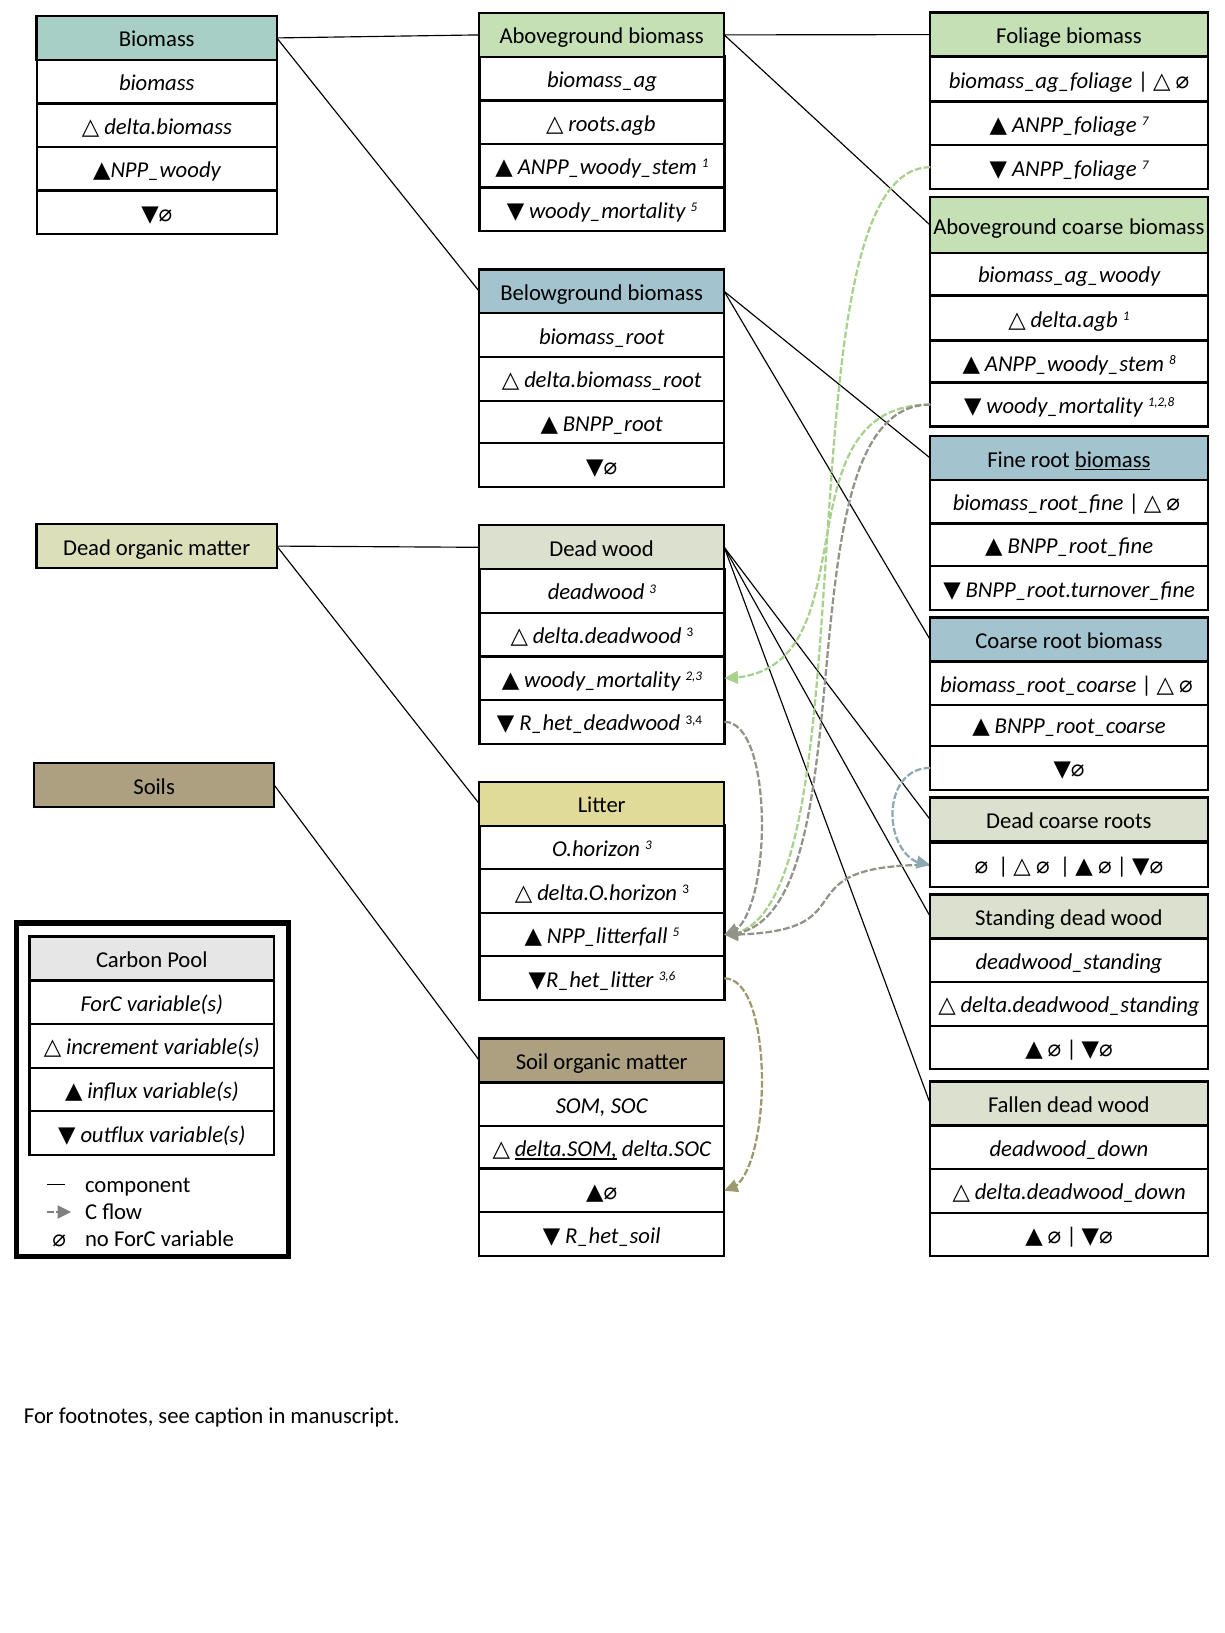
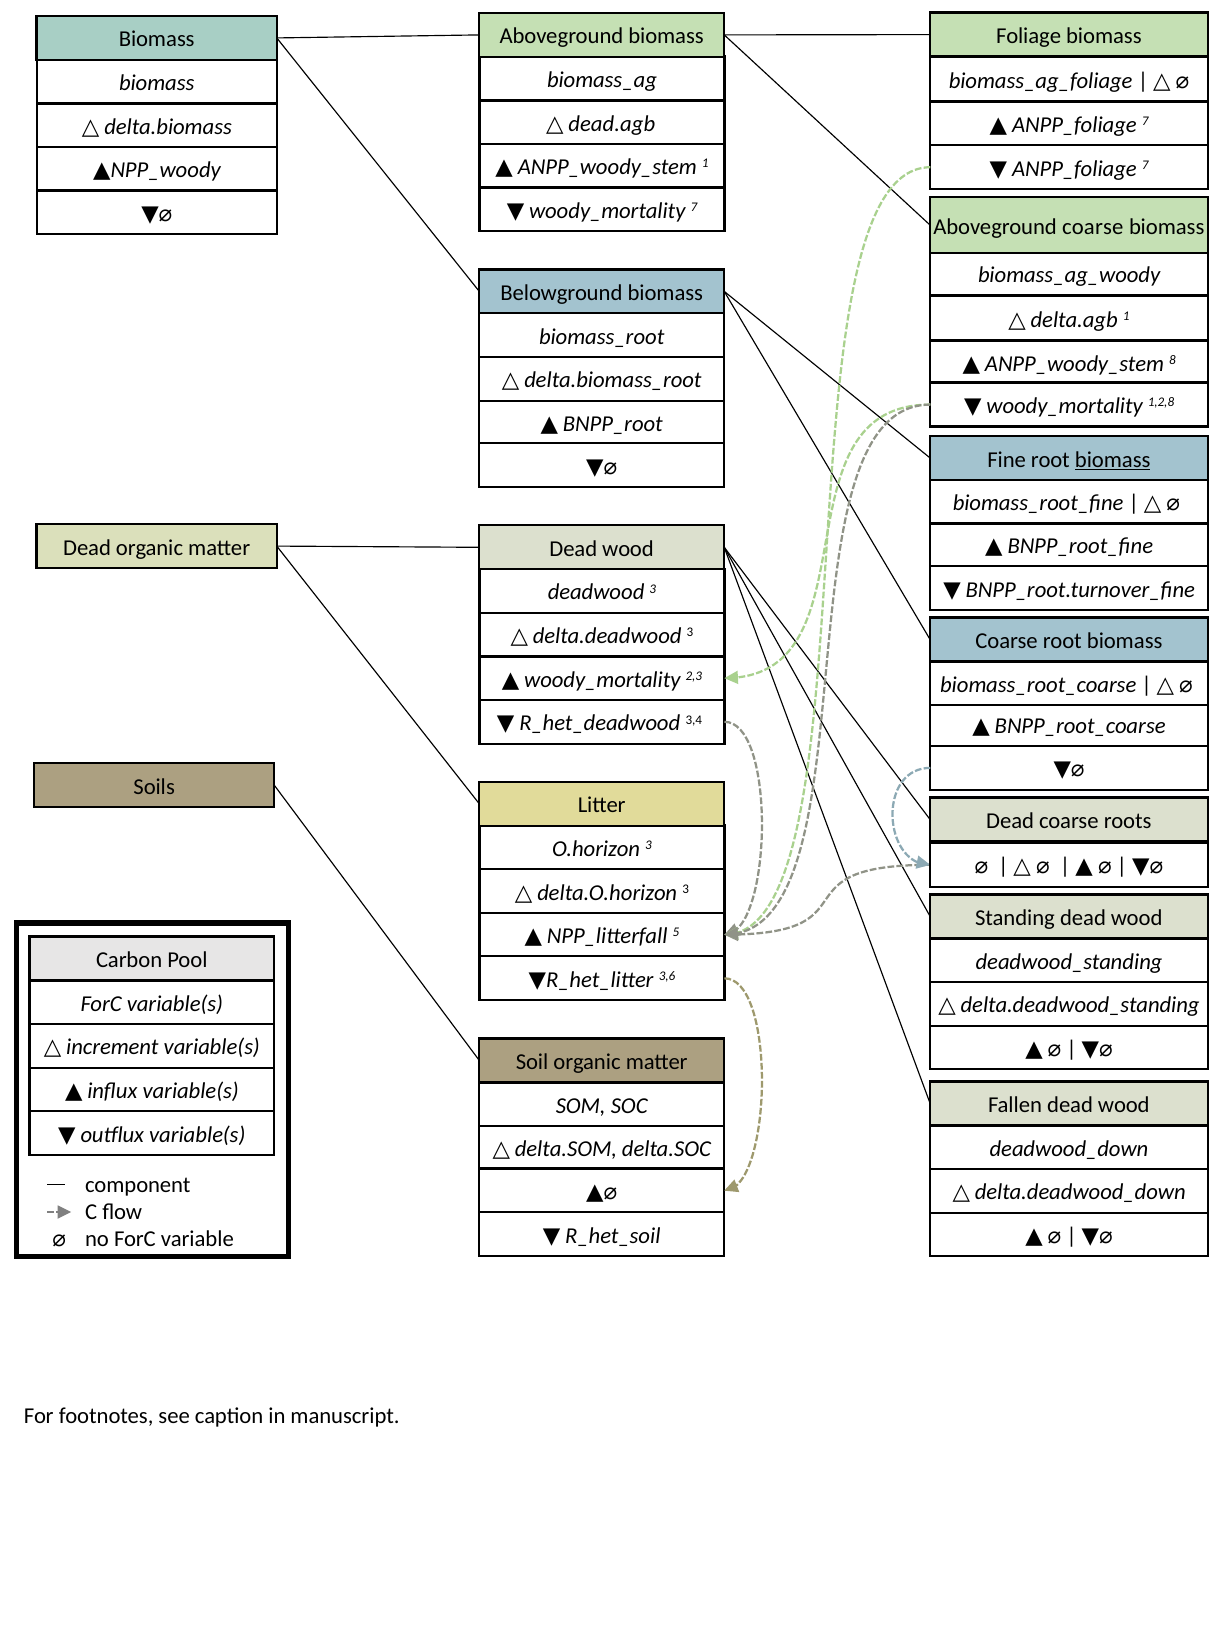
roots.agb: roots.agb -> dead.agb
5 at (694, 207): 5 -> 7
delta.SOM underline: present -> none
